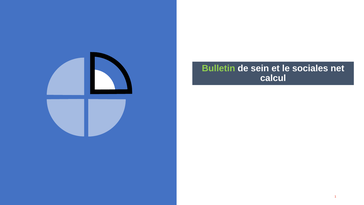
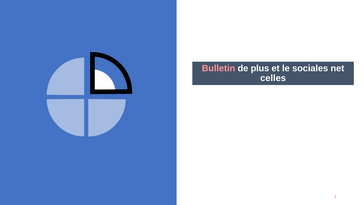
Bulletin colour: light green -> pink
sein: sein -> plus
calcul: calcul -> celles
